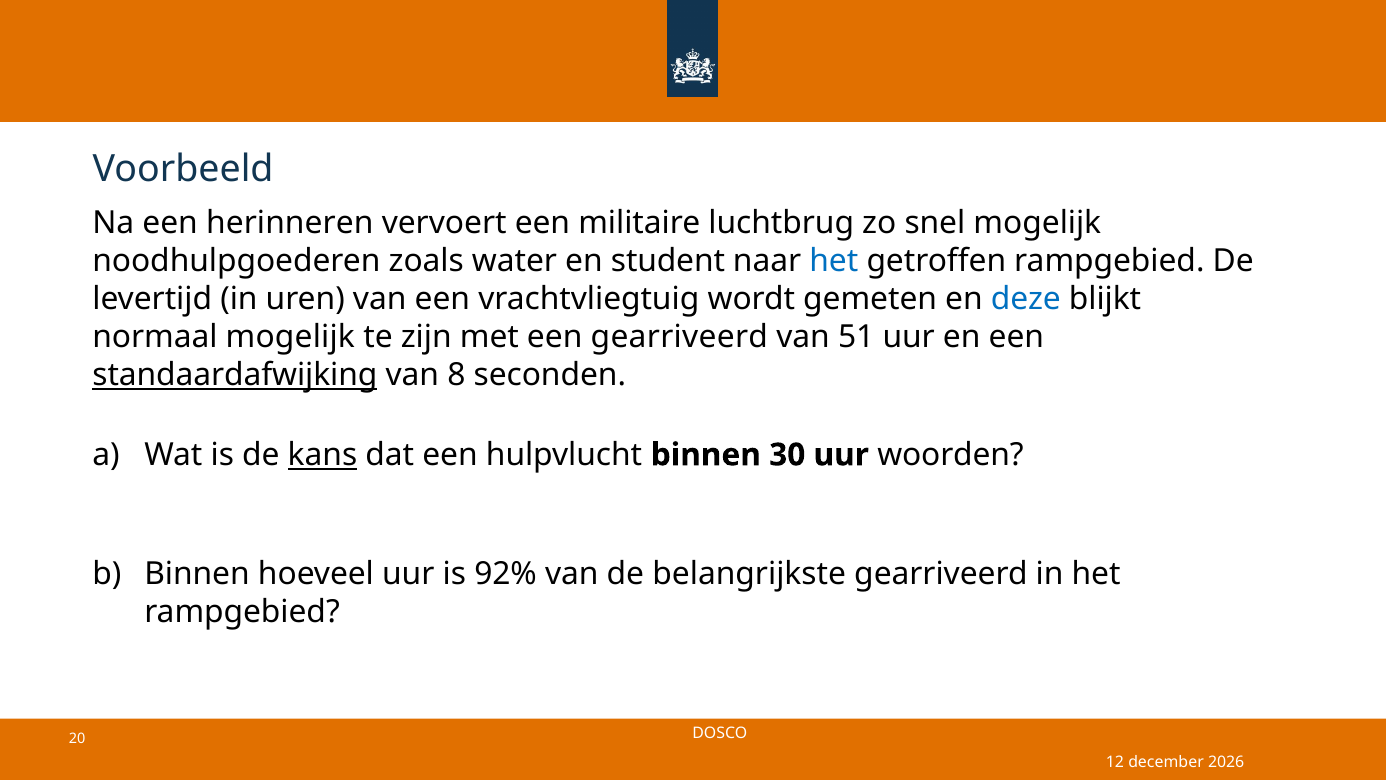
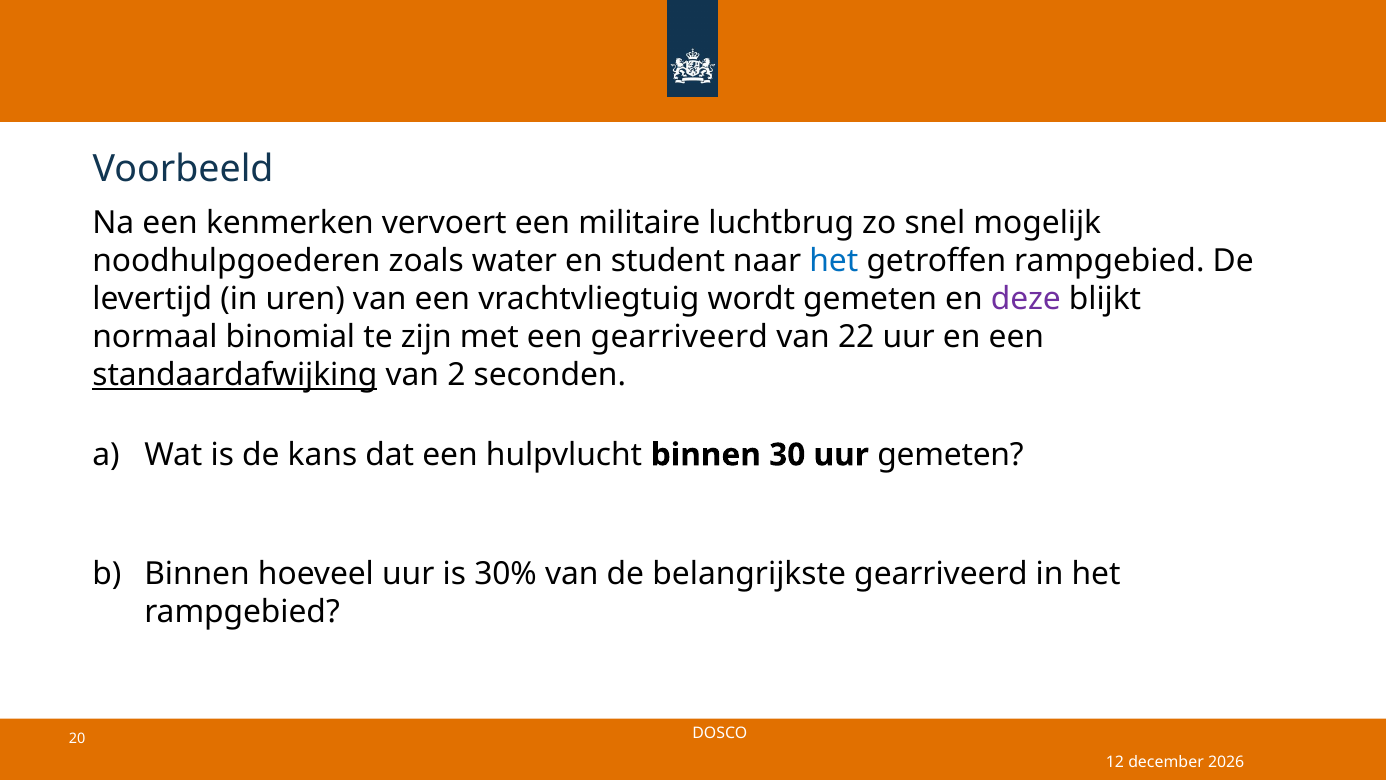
herinneren: herinneren -> kenmerken
deze colour: blue -> purple
normaal mogelijk: mogelijk -> binomial
51: 51 -> 22
8: 8 -> 2
kans underline: present -> none
uur woorden: woorden -> gemeten
92%: 92% -> 30%
